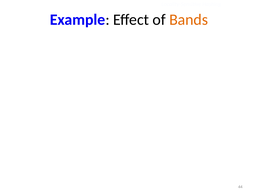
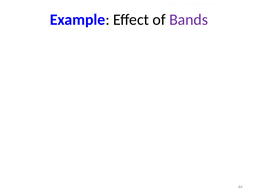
Bands at (189, 20) colour: orange -> purple
